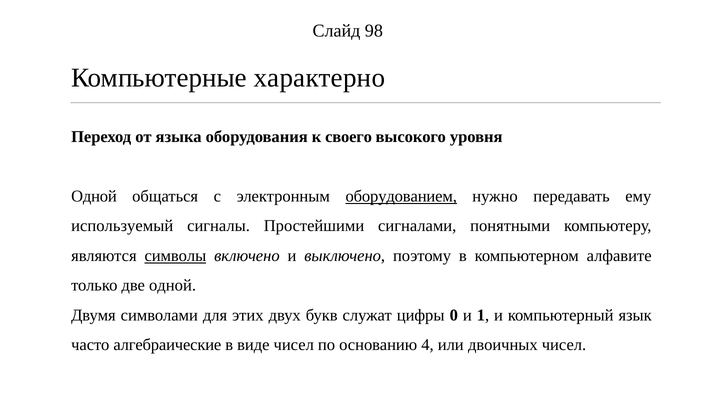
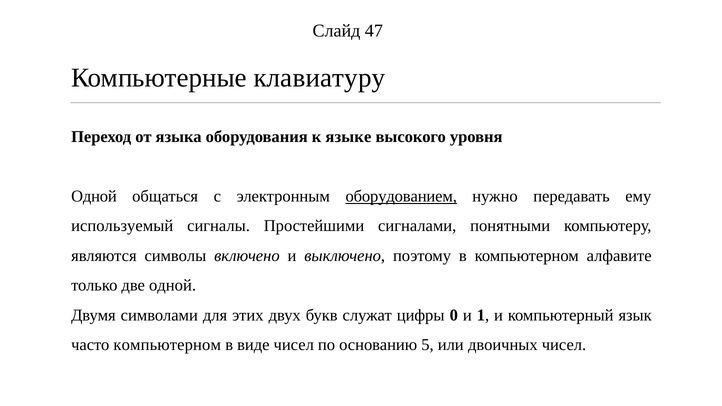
98: 98 -> 47
характерно: характерно -> клавиатуру
своего: своего -> языке
символы underline: present -> none
часто алгебраические: алгебраические -> компьютерном
4: 4 -> 5
